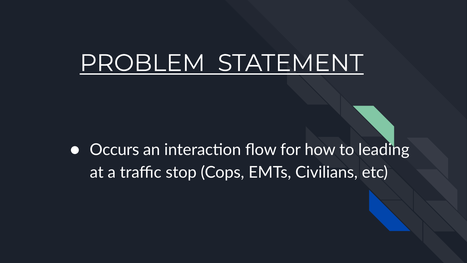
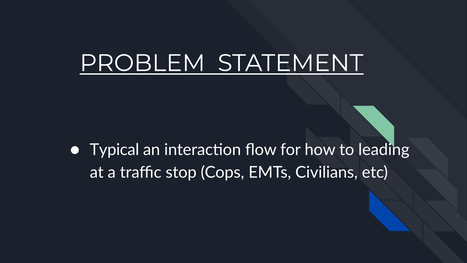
Occurs: Occurs -> Typical
